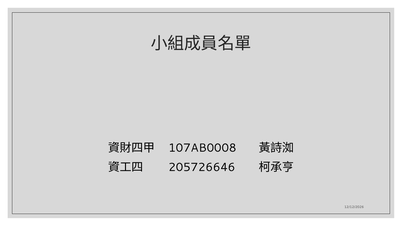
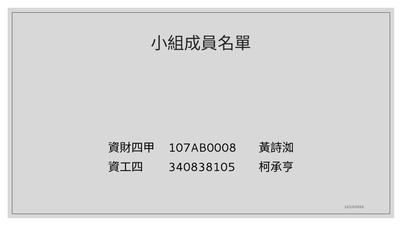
205726646: 205726646 -> 340838105
